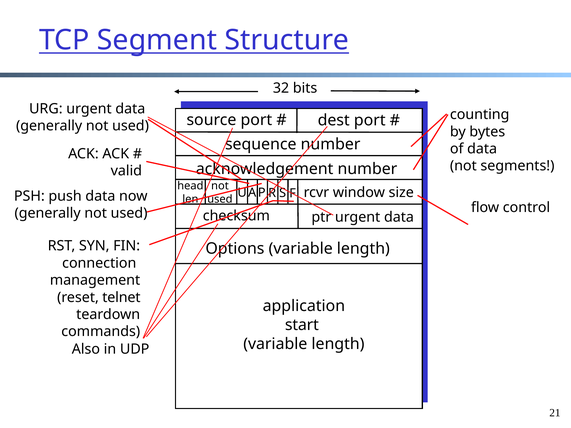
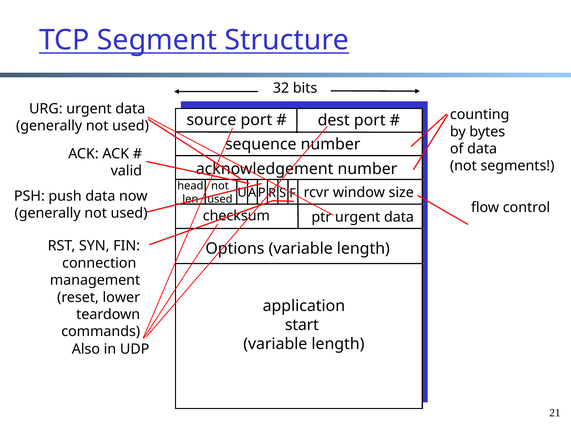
telnet: telnet -> lower
